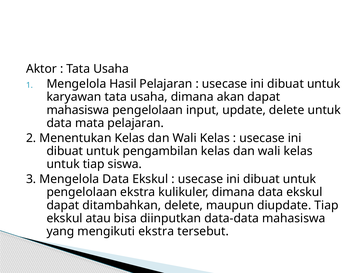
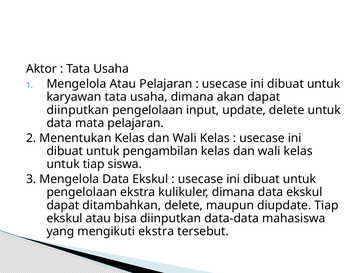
Mengelola Hasil: Hasil -> Atau
mahasiswa at (78, 110): mahasiswa -> diinputkan
